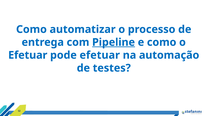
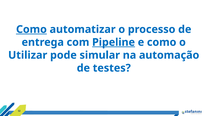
Como at (31, 29) underline: none -> present
Efetuar at (28, 55): Efetuar -> Utilizar
pode efetuar: efetuar -> simular
